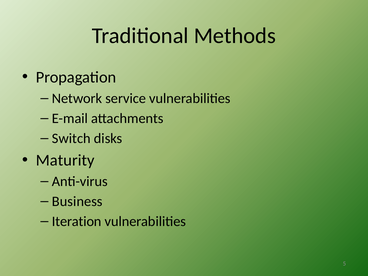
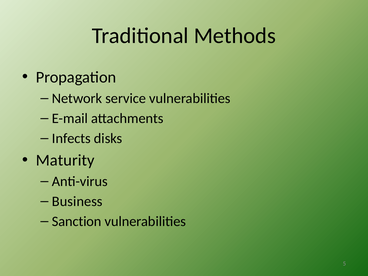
Switch: Switch -> Infects
Iteration: Iteration -> Sanction
